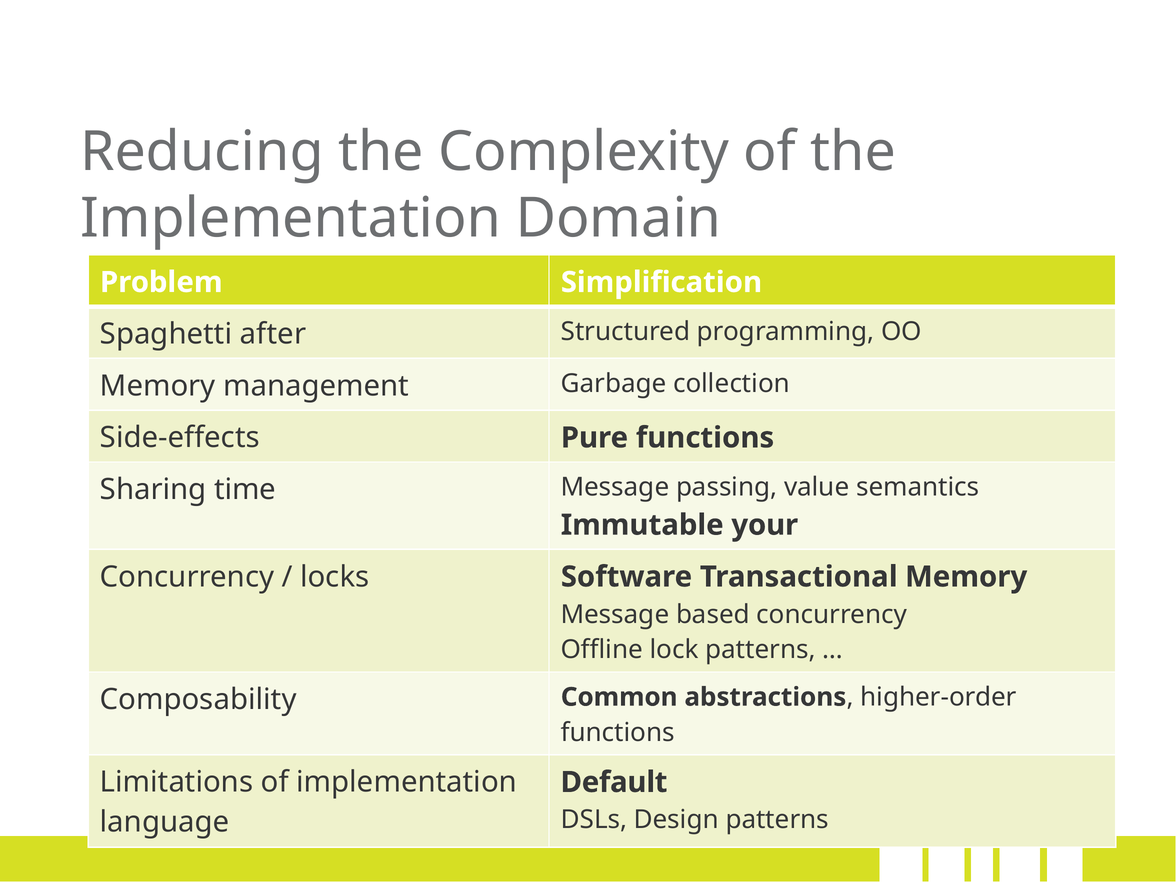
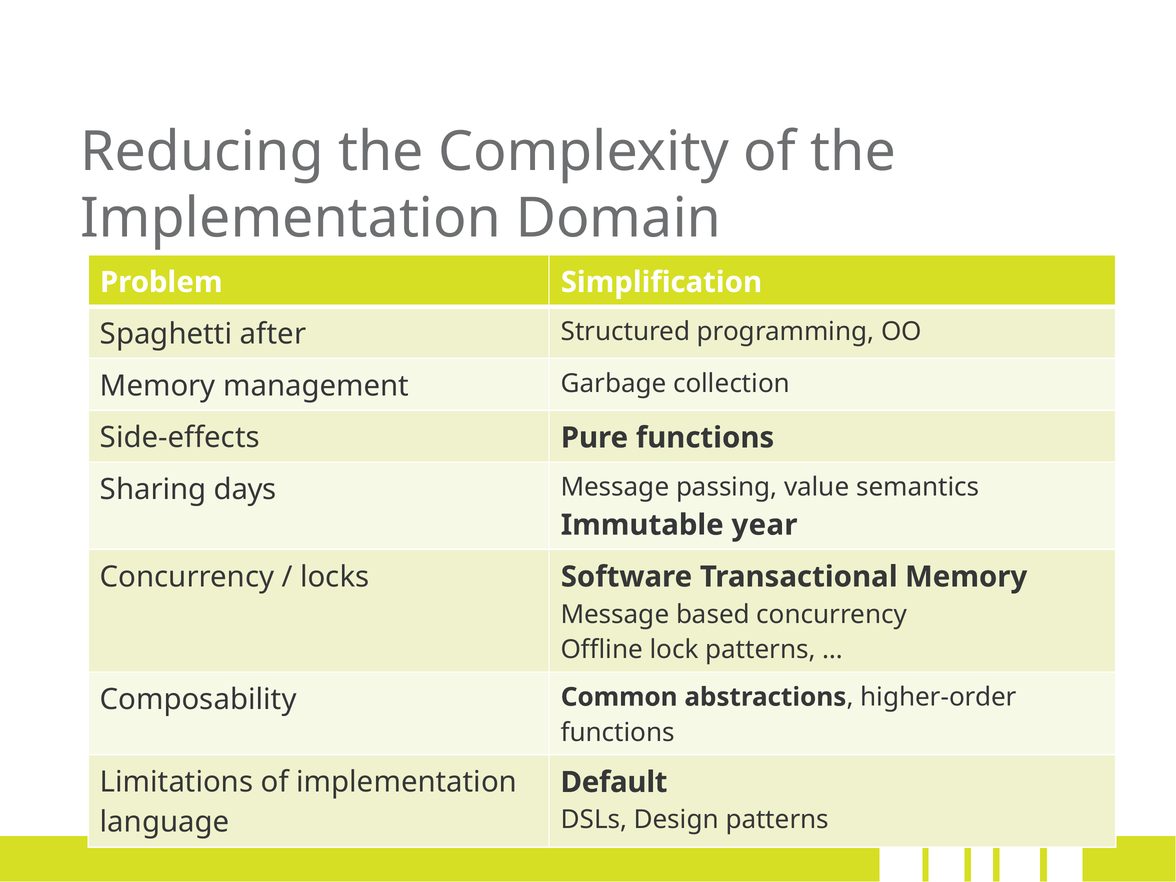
time: time -> days
your: your -> year
